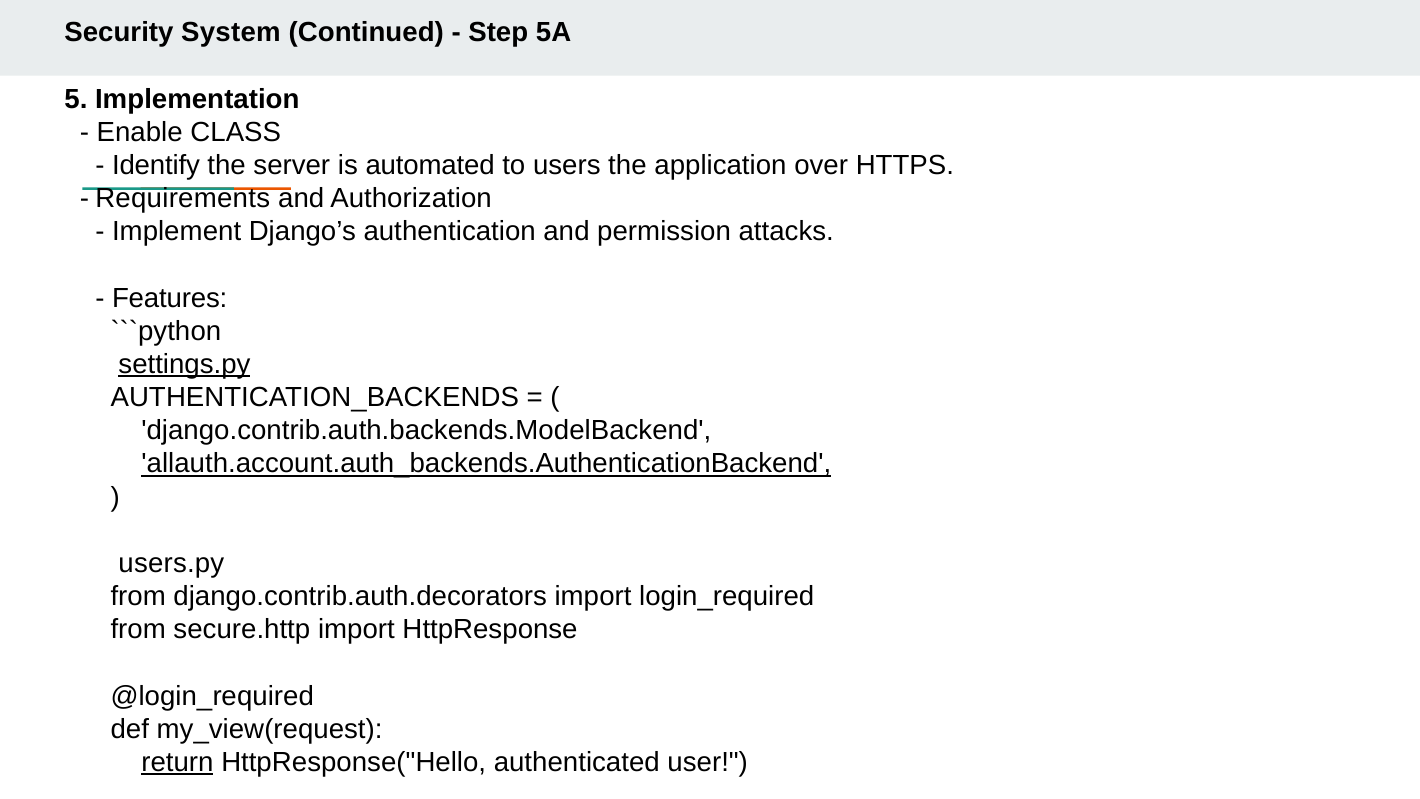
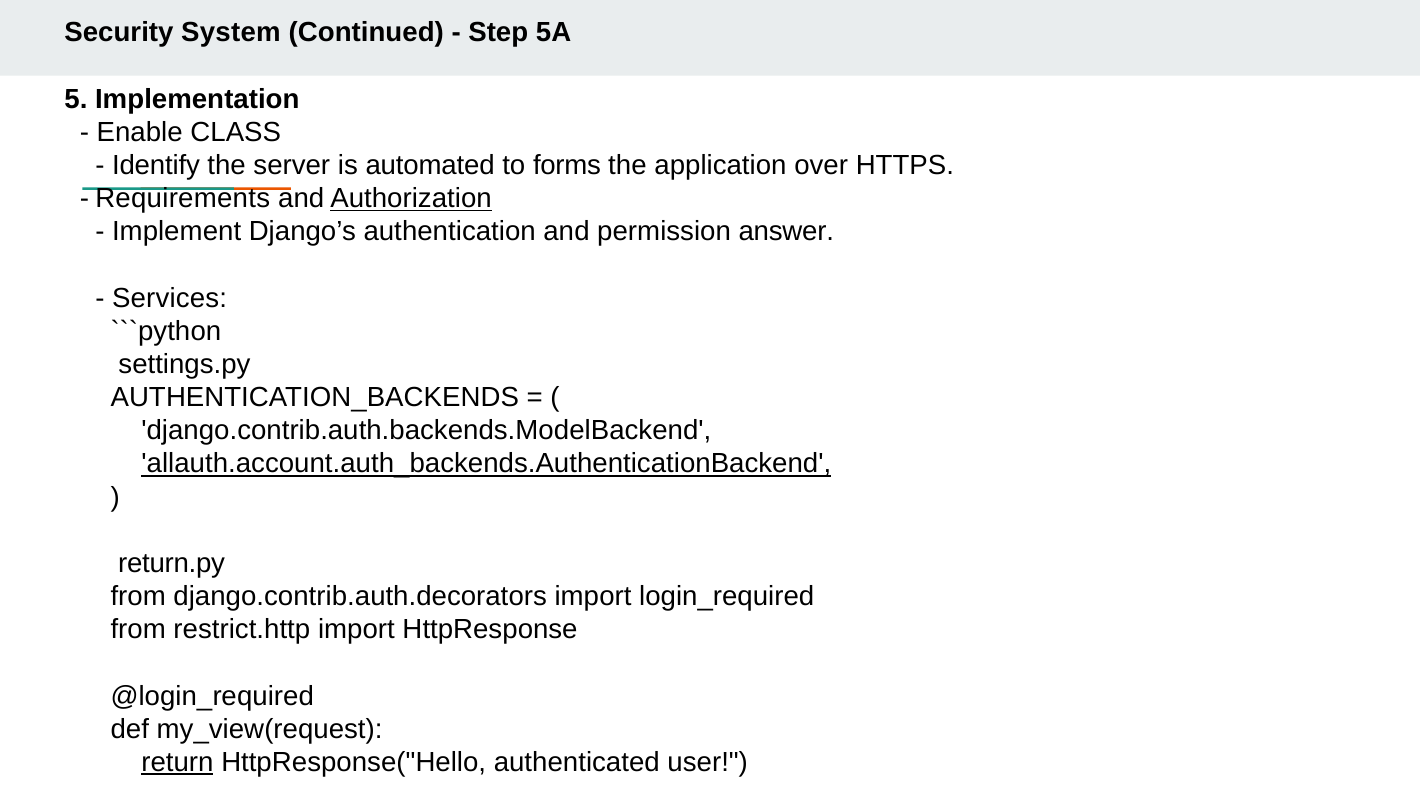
users: users -> forms
Authorization underline: none -> present
attacks: attacks -> answer
Features: Features -> Services
settings.py underline: present -> none
users.py: users.py -> return.py
secure.http: secure.http -> restrict.http
